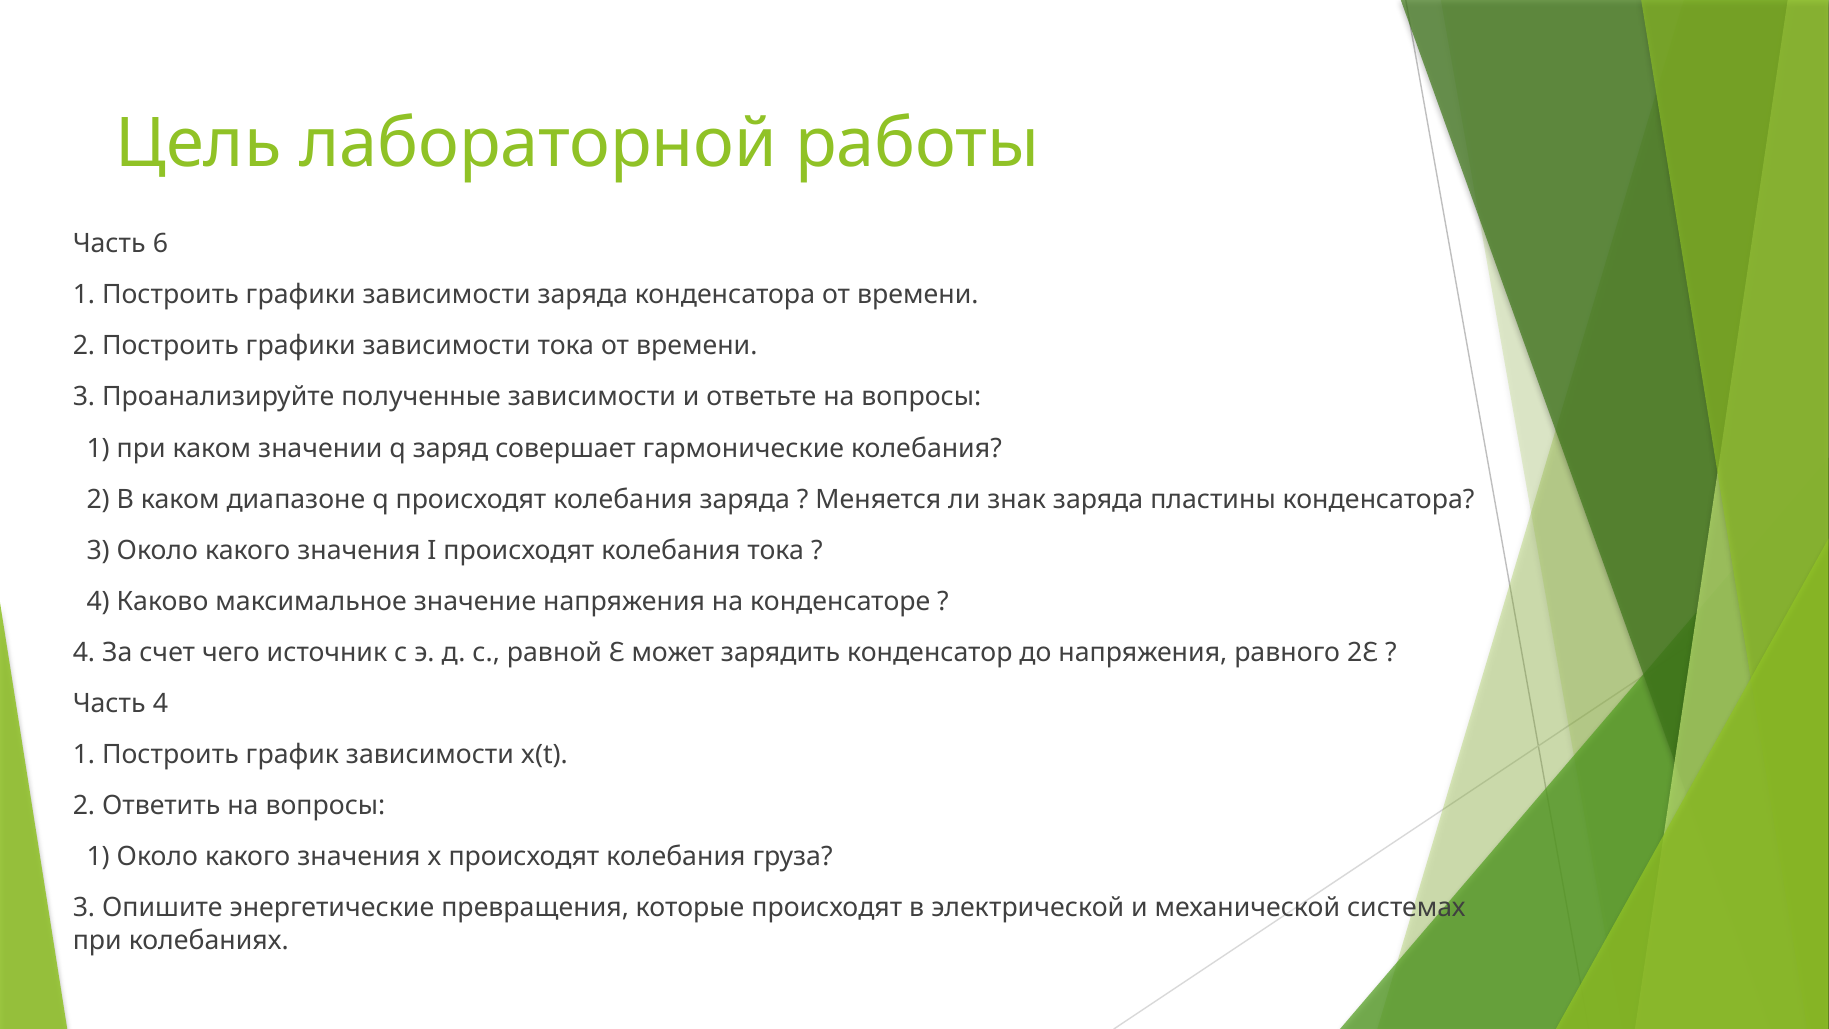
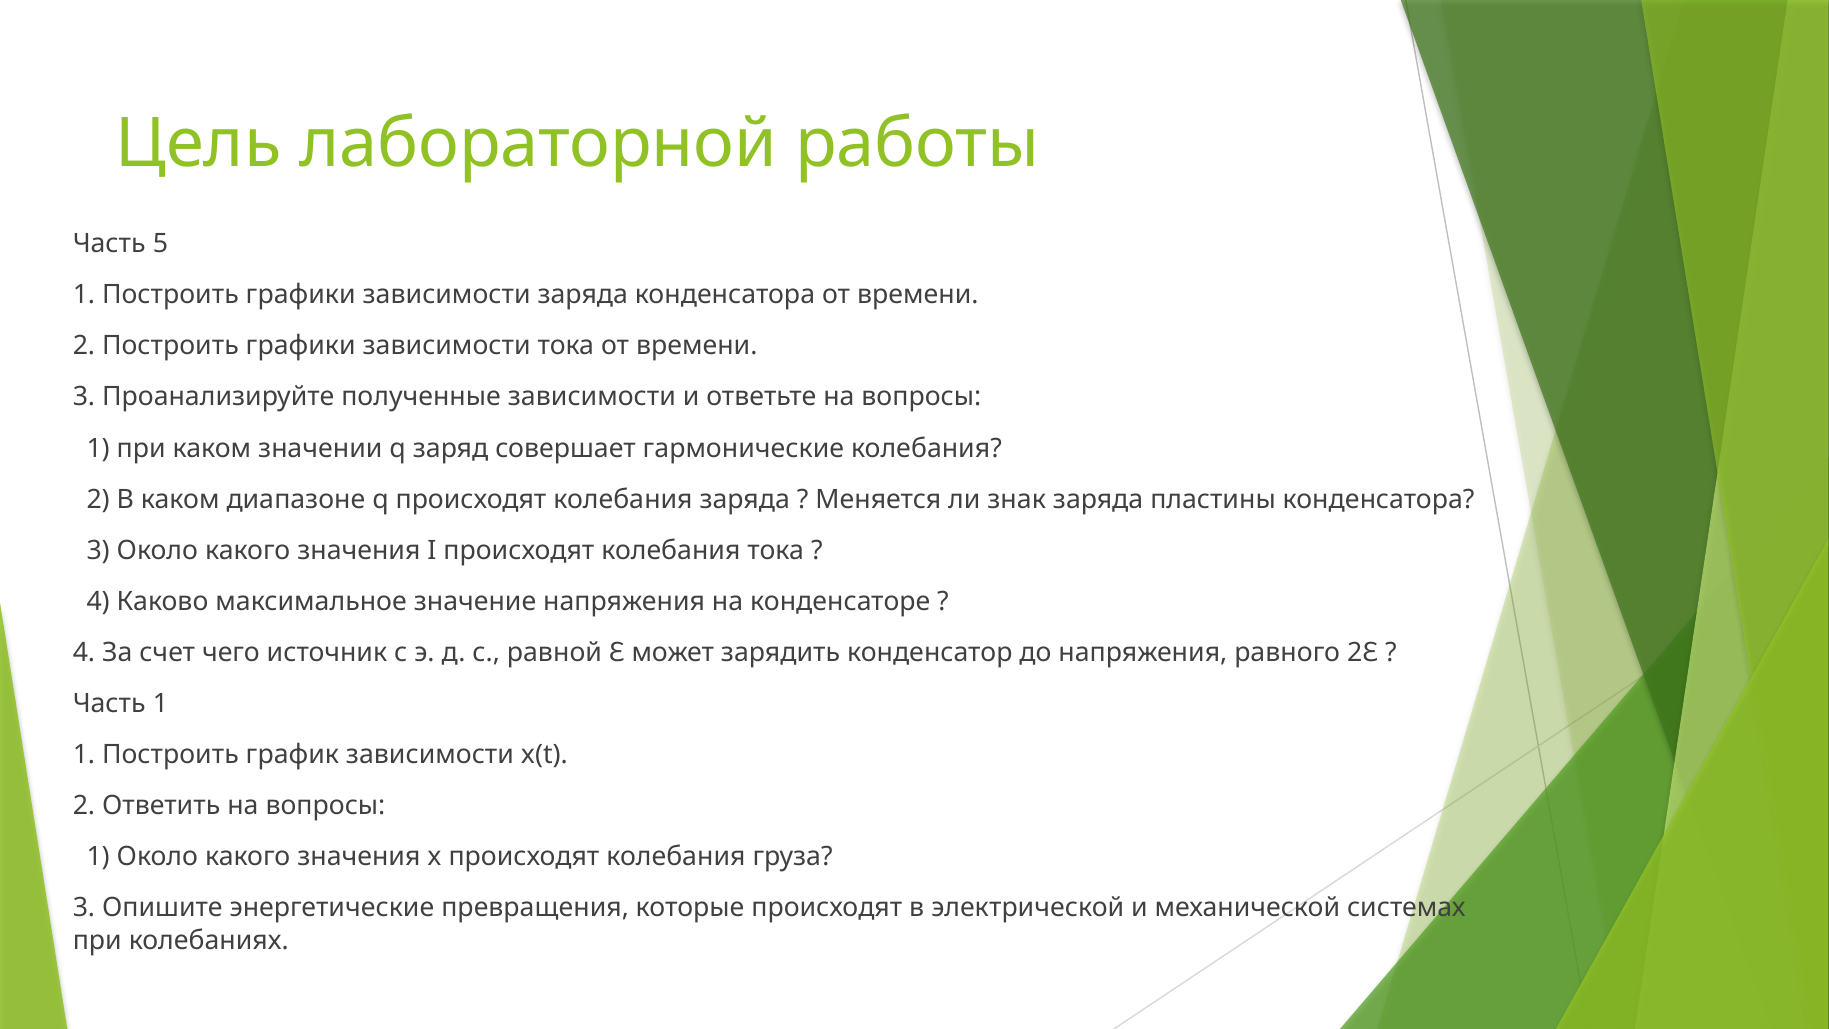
6: 6 -> 5
Часть 4: 4 -> 1
